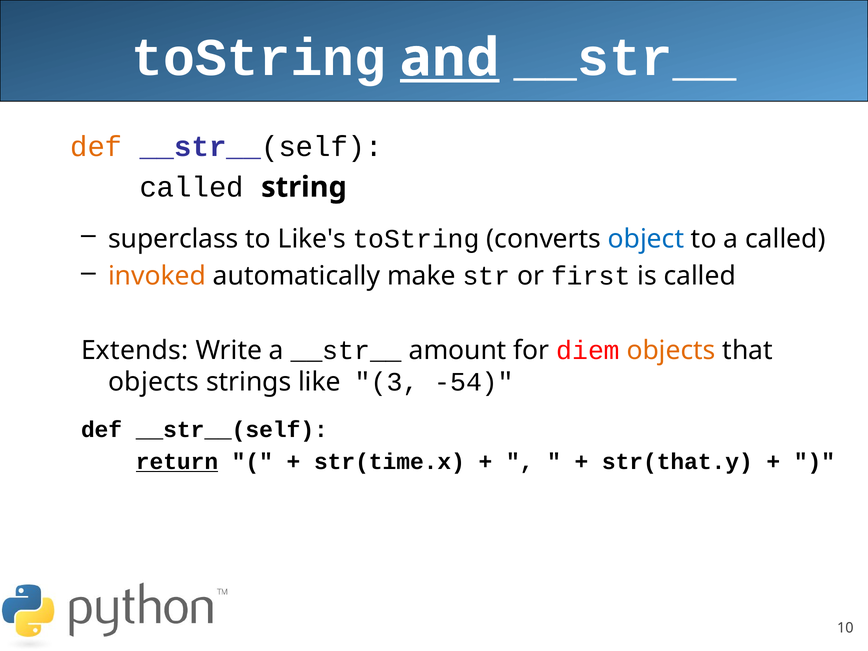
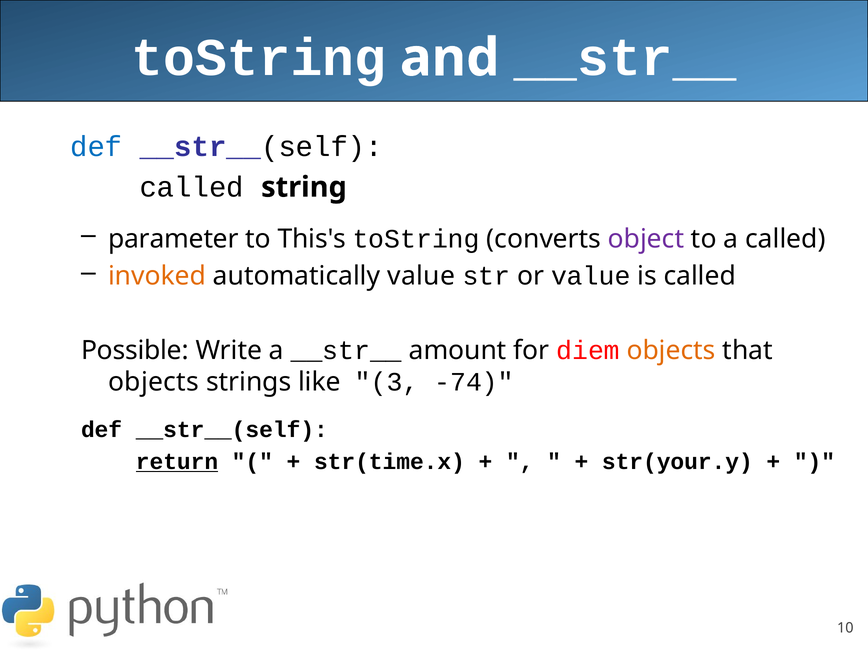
and underline: present -> none
def at (96, 147) colour: orange -> blue
superclass: superclass -> parameter
Like's: Like's -> This's
object colour: blue -> purple
automatically make: make -> value
or first: first -> value
Extends: Extends -> Possible
-54: -54 -> -74
str(that.y: str(that.y -> str(your.y
